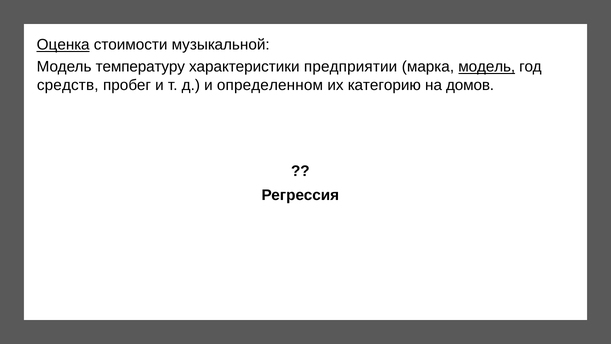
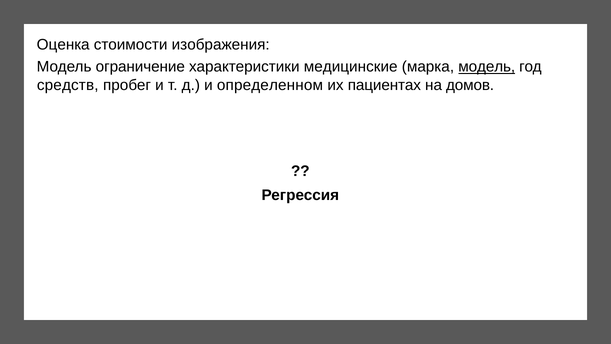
Оценка underline: present -> none
музыкальной: музыкальной -> изображения
температуру: температуру -> ограничение
предприятии: предприятии -> медицинские
категорию: категорию -> пациентах
